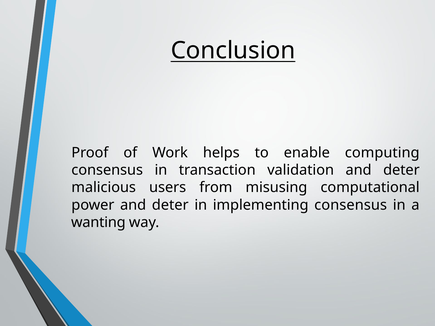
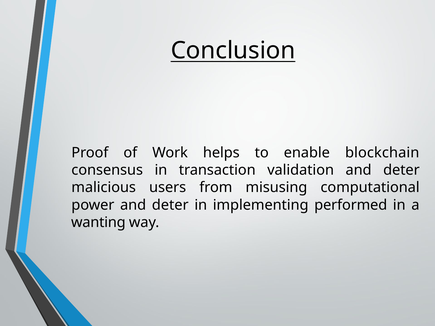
computing: computing -> blockchain
implementing consensus: consensus -> performed
